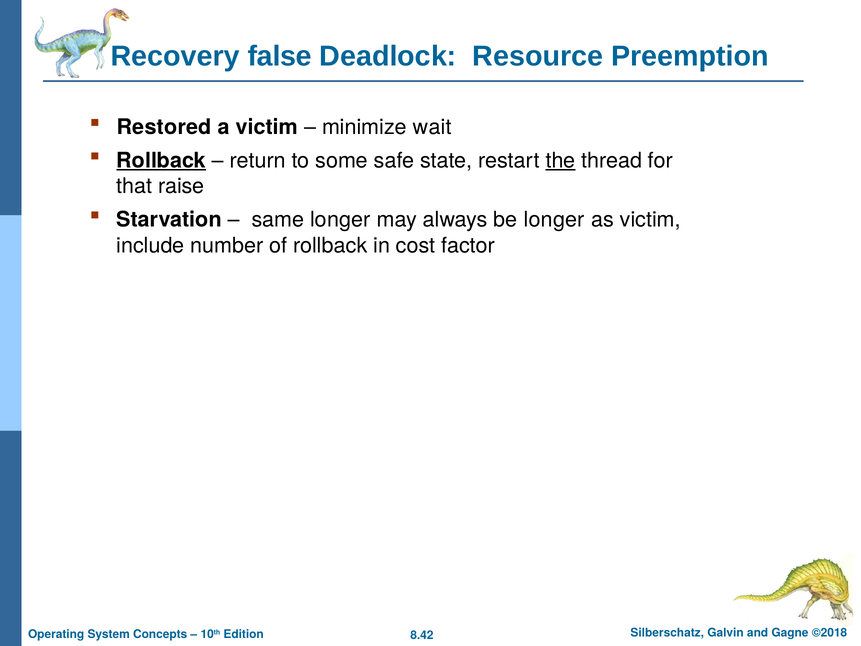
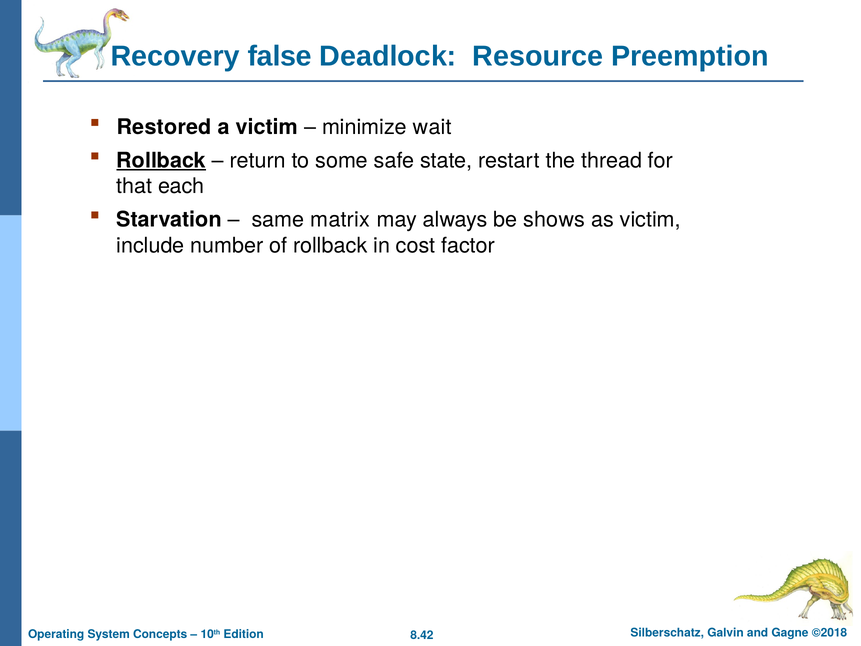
the underline: present -> none
raise: raise -> each
same longer: longer -> matrix
be longer: longer -> shows
